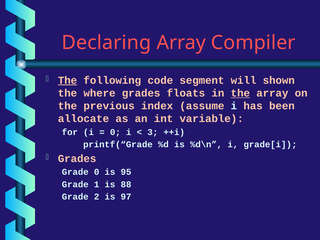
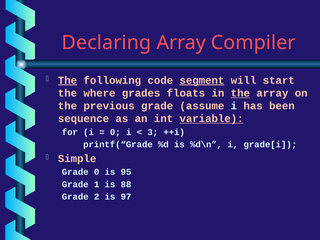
segment underline: none -> present
shown: shown -> start
previous index: index -> grade
allocate: allocate -> sequence
variable underline: none -> present
Grades at (77, 159): Grades -> Simple
